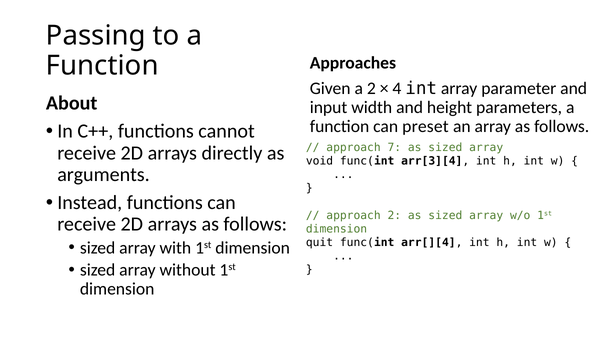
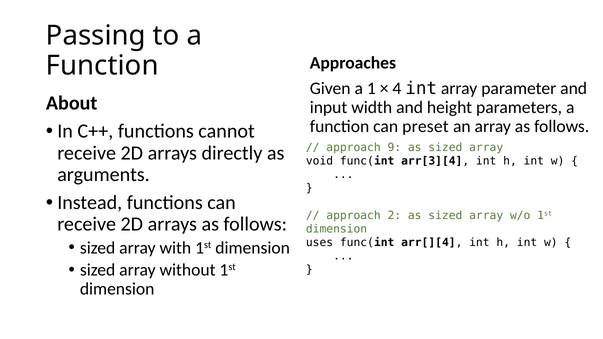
a 2: 2 -> 1
7: 7 -> 9
quit: quit -> uses
